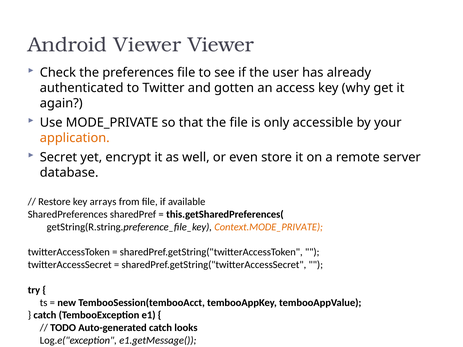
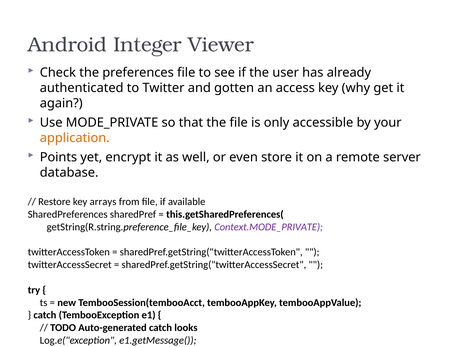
Android Viewer: Viewer -> Integer
Secret: Secret -> Points
Context.MODE_PRIVATE colour: orange -> purple
